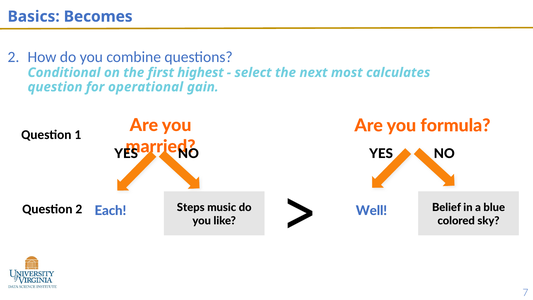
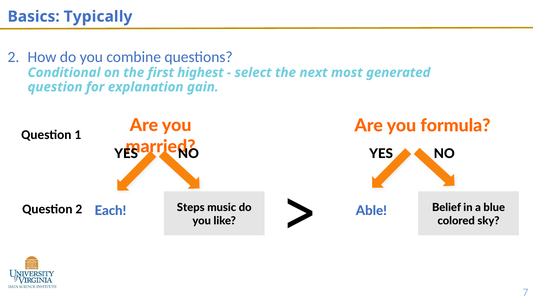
Becomes: Becomes -> Typically
calculates: calculates -> generated
operational: operational -> explanation
Well: Well -> Able
